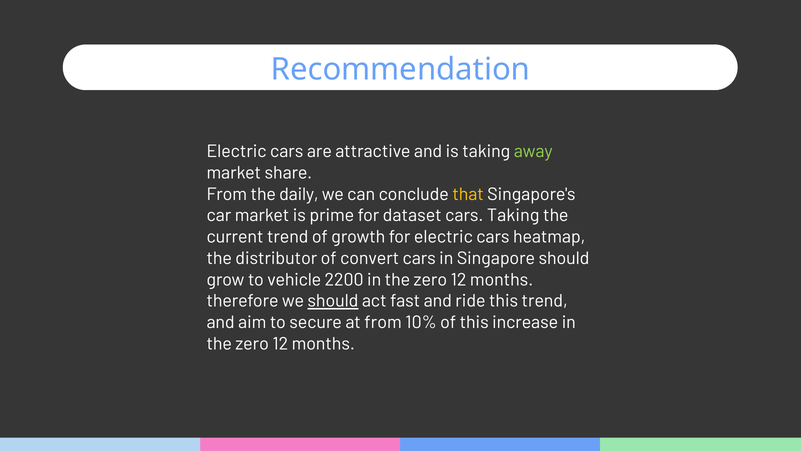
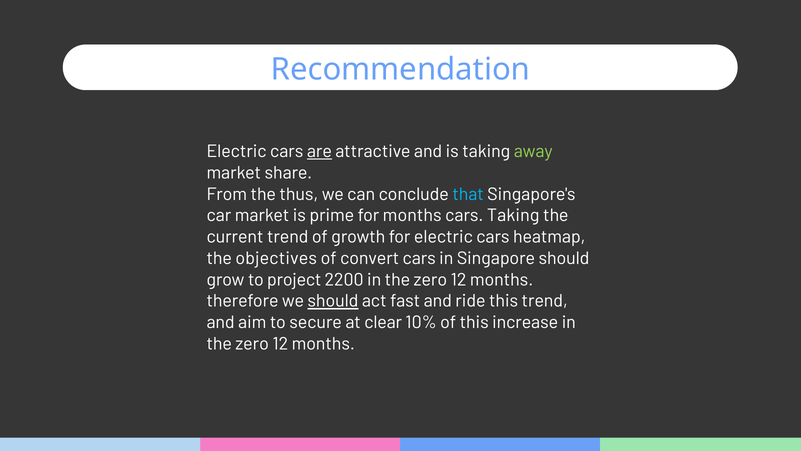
are underline: none -> present
daily: daily -> thus
that colour: yellow -> light blue
for dataset: dataset -> months
distributor: distributor -> objectives
vehicle: vehicle -> project
at from: from -> clear
